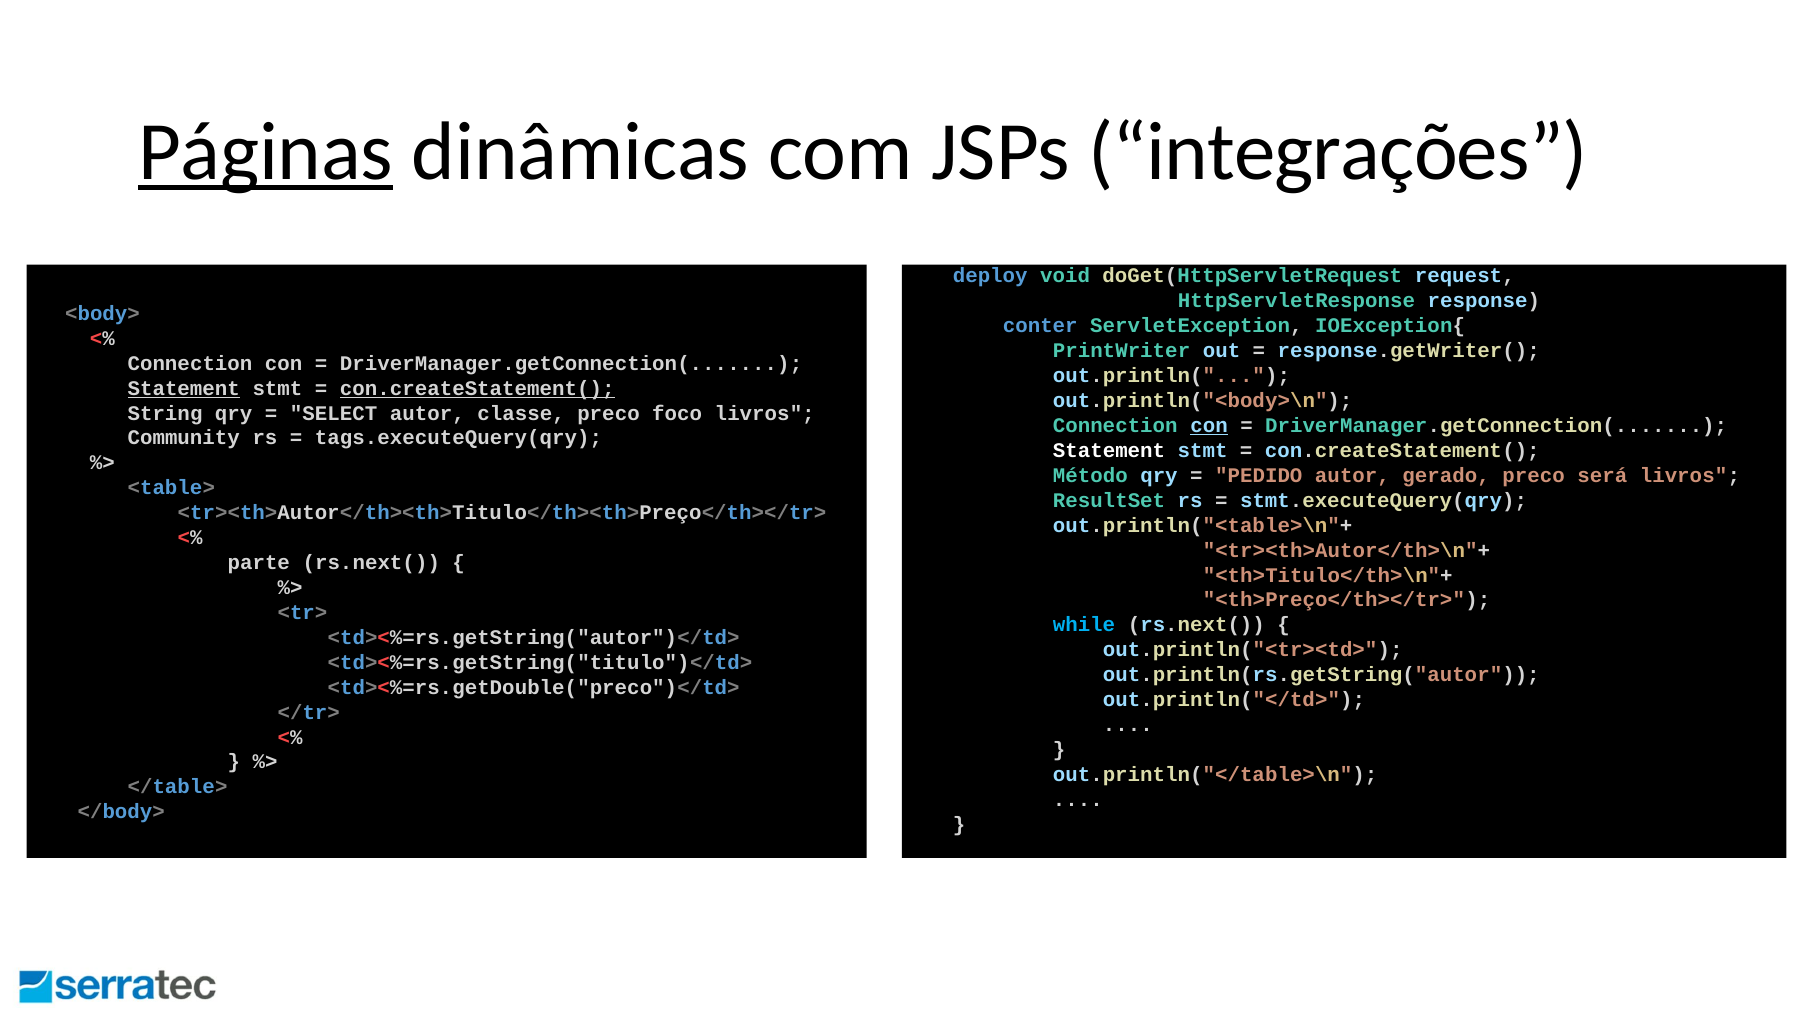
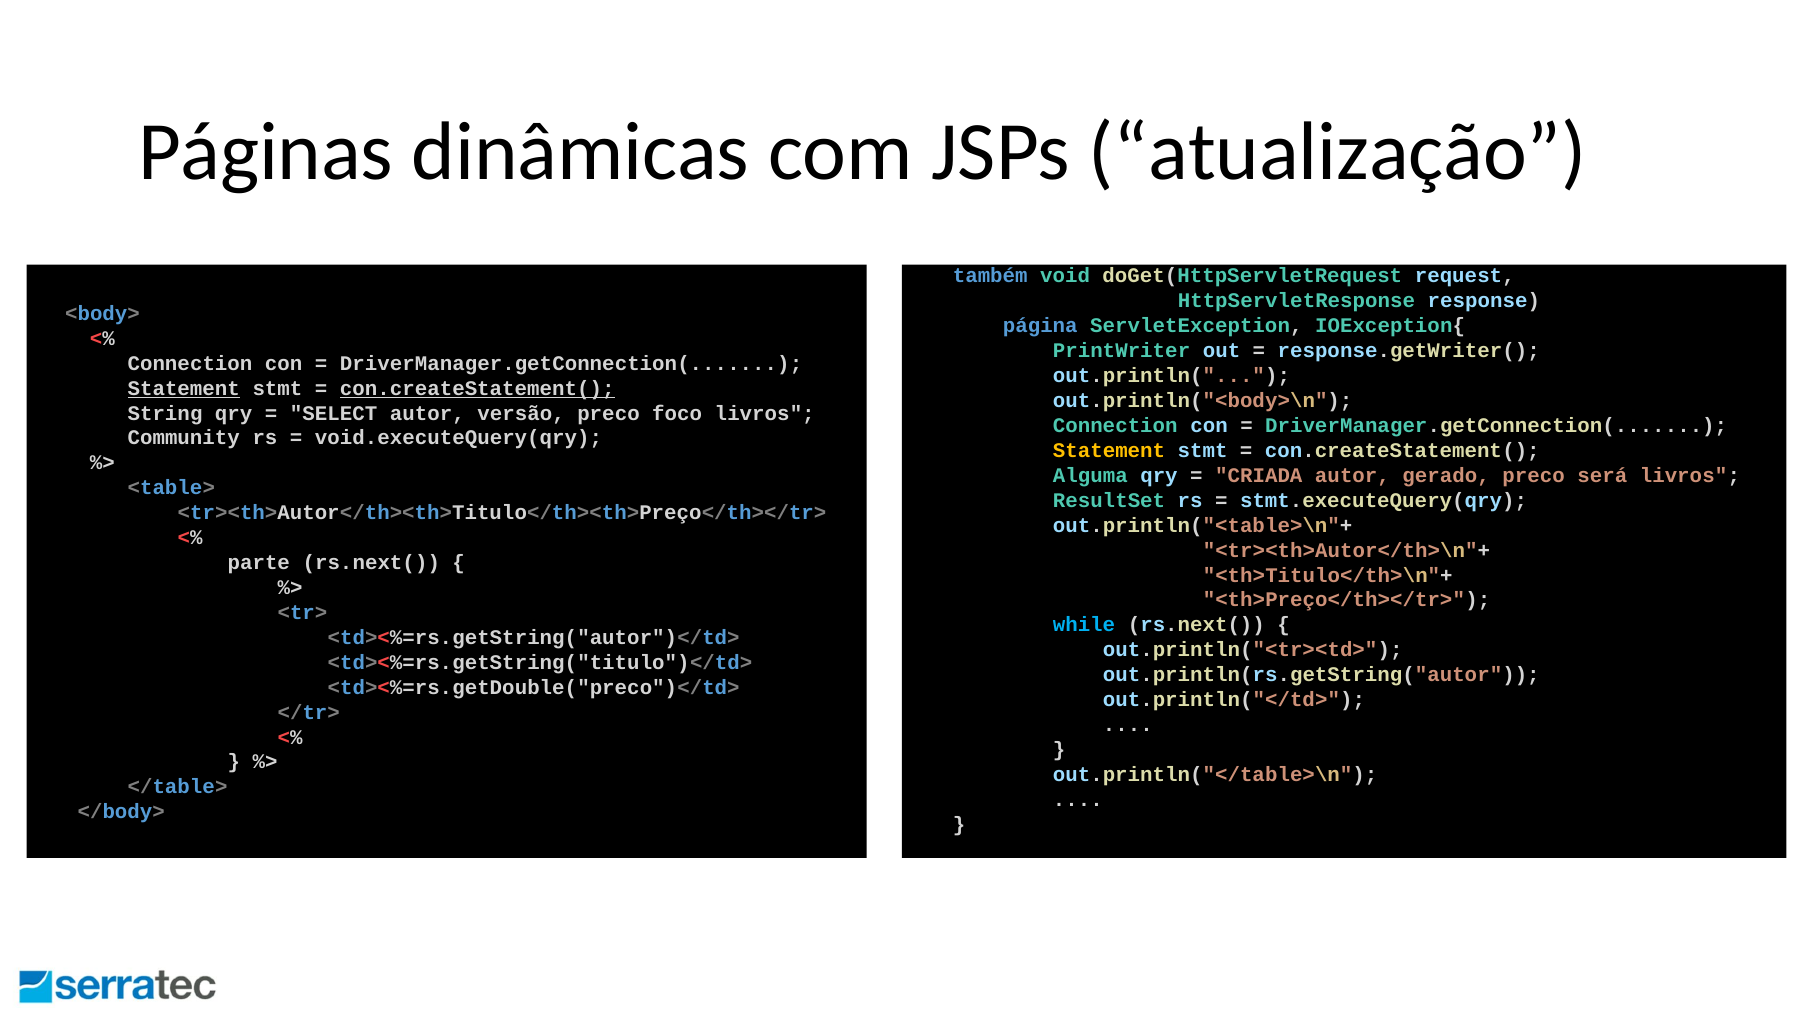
Páginas underline: present -> none
integrações: integrações -> atualização
deploy: deploy -> também
conter: conter -> página
classe: classe -> versão
con at (1209, 426) underline: present -> none
tags.executeQuery(qry: tags.executeQuery(qry -> void.executeQuery(qry
Statement at (1109, 451) colour: white -> yellow
Método: Método -> Alguma
PEDIDO: PEDIDO -> CRIADA
